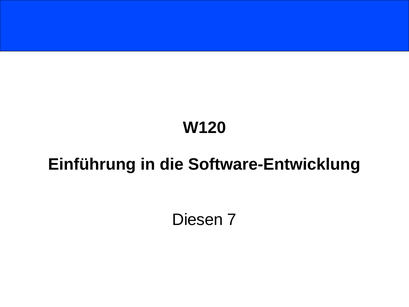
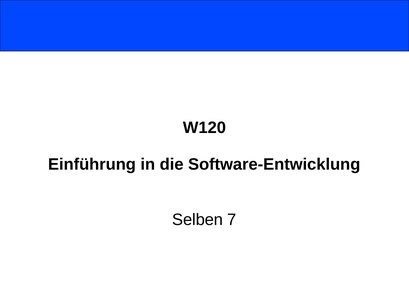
Diesen: Diesen -> Selben
